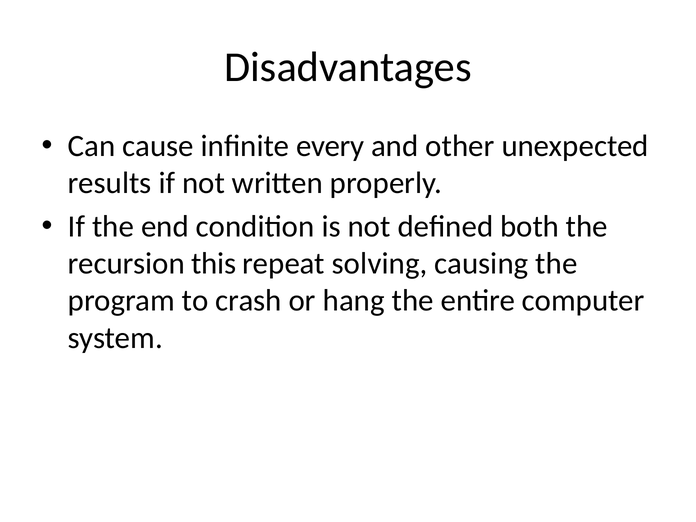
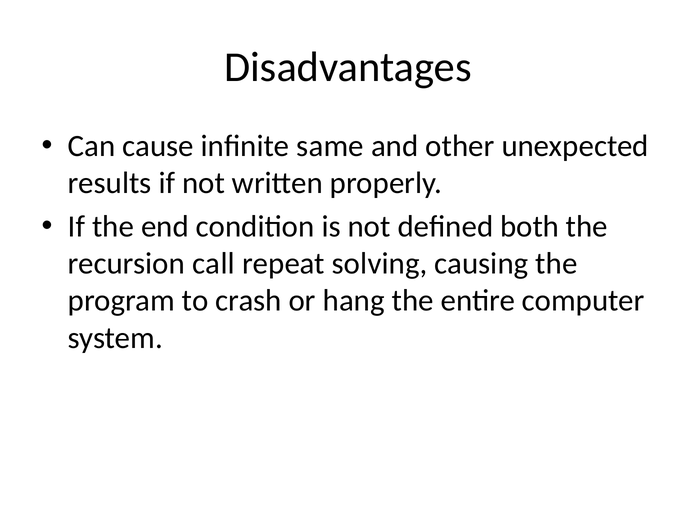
every: every -> same
this: this -> call
